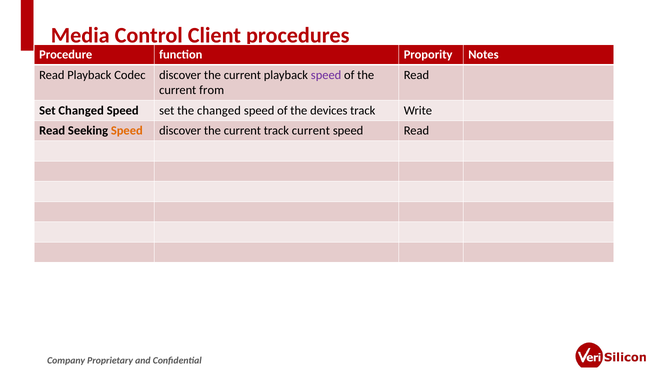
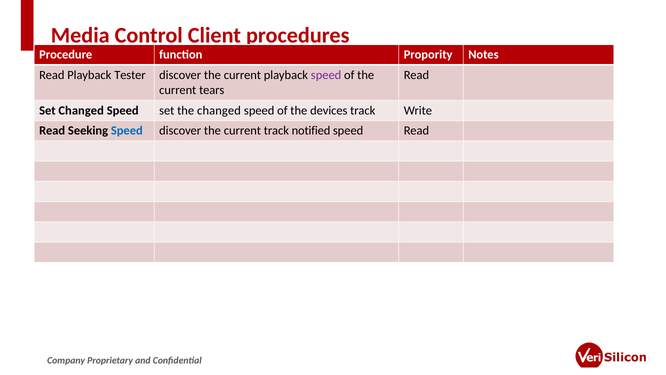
Codec: Codec -> Tester
from: from -> tears
Speed at (127, 131) colour: orange -> blue
track current: current -> notified
